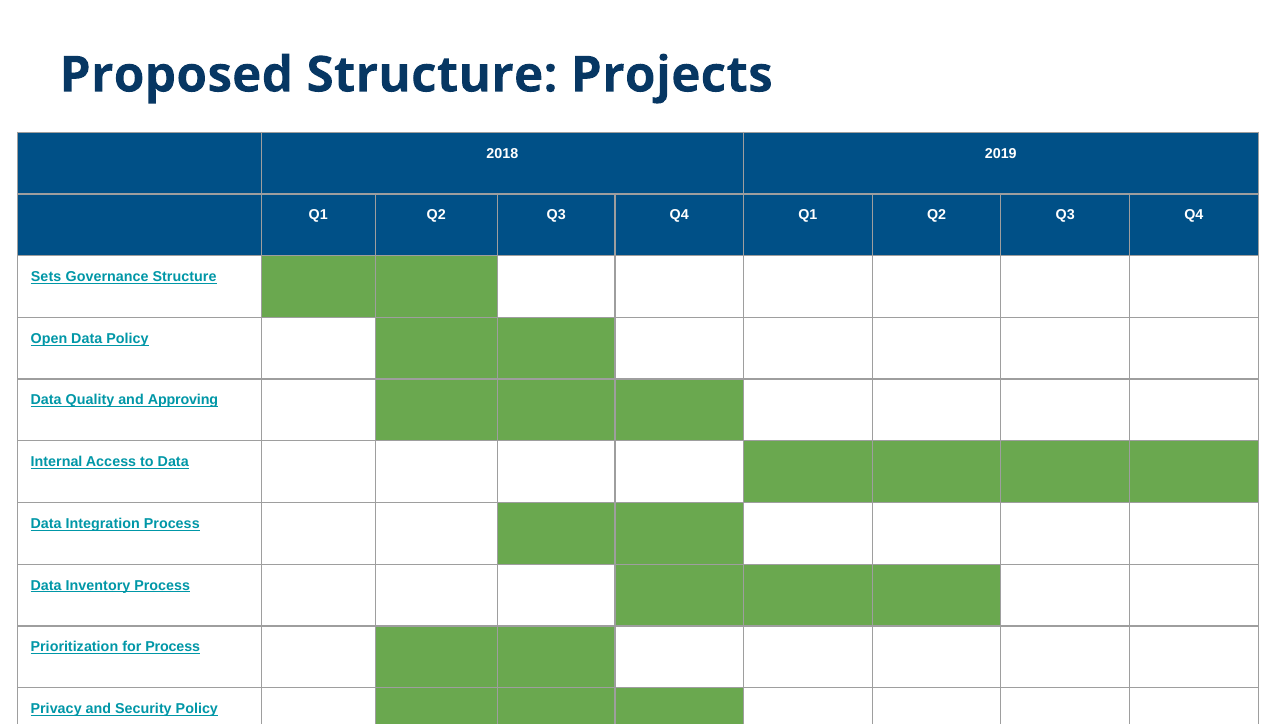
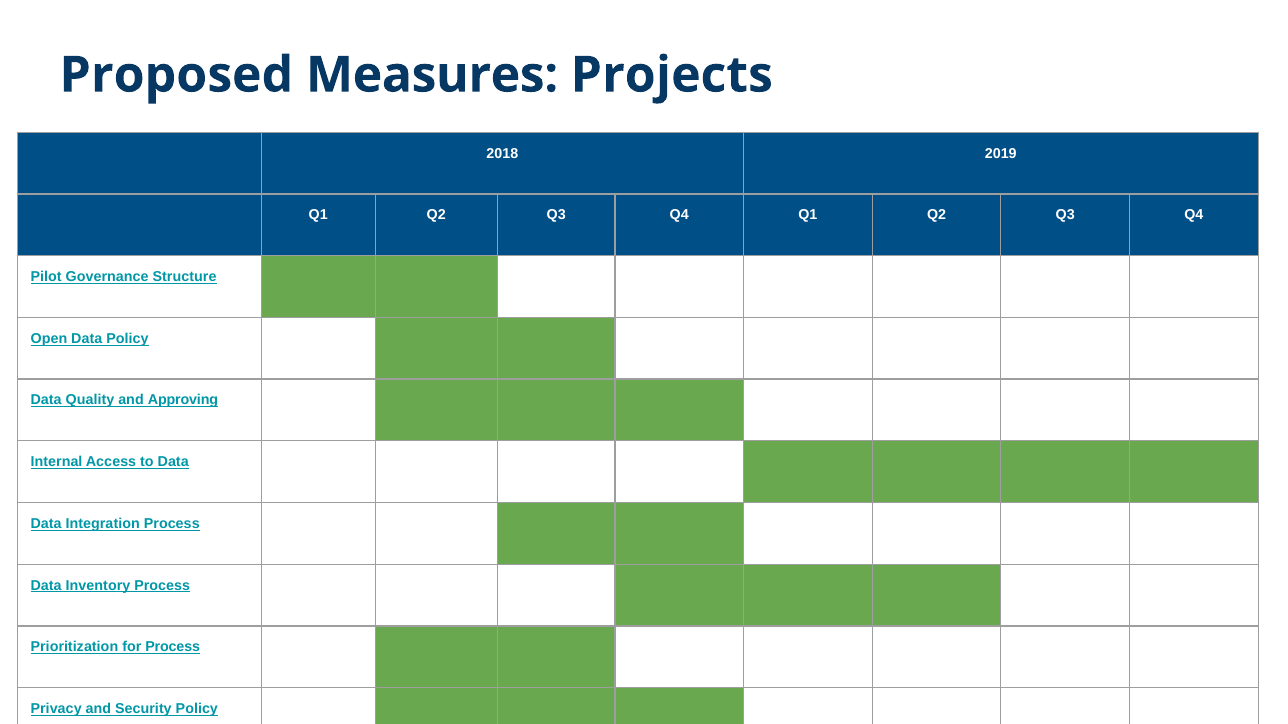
Proposed Structure: Structure -> Measures
Sets: Sets -> Pilot
